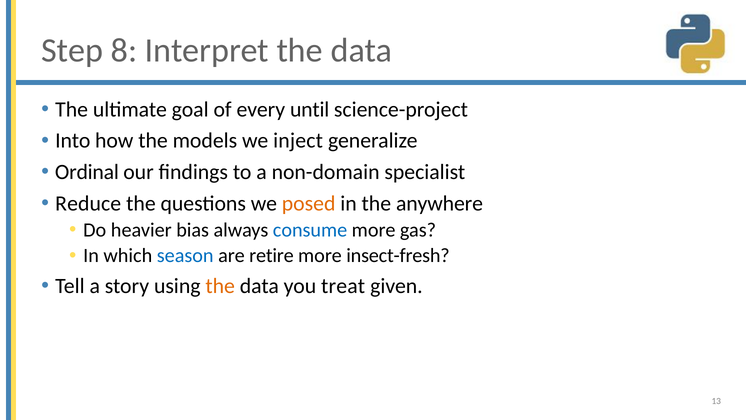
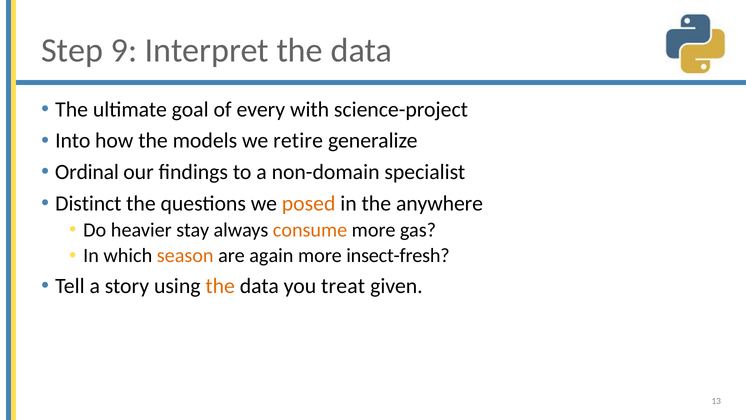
8: 8 -> 9
until: until -> with
inject: inject -> retire
Reduce: Reduce -> Distinct
bias: bias -> stay
consume colour: blue -> orange
season colour: blue -> orange
retire: retire -> again
